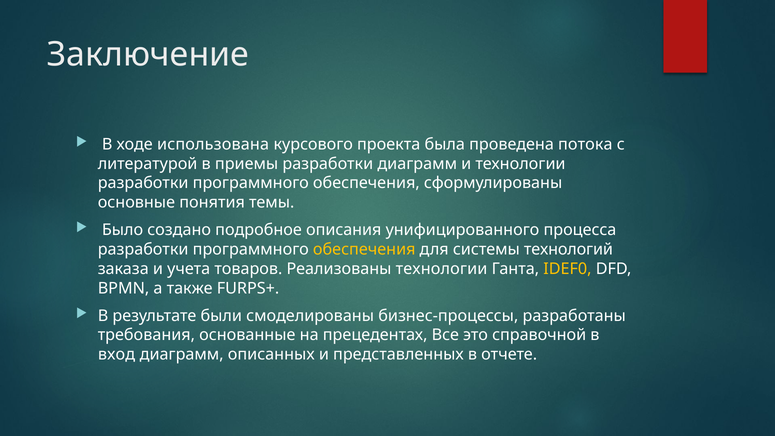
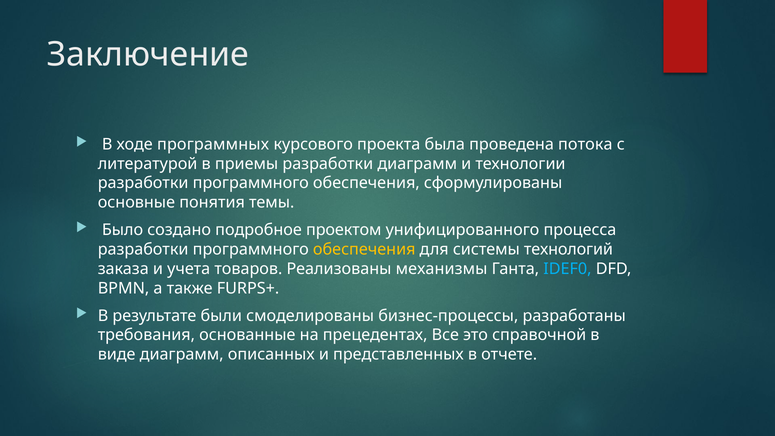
использована: использована -> программных
описания: описания -> проектом
Реализованы технологии: технологии -> механизмы
IDEF0 colour: yellow -> light blue
вход: вход -> виде
